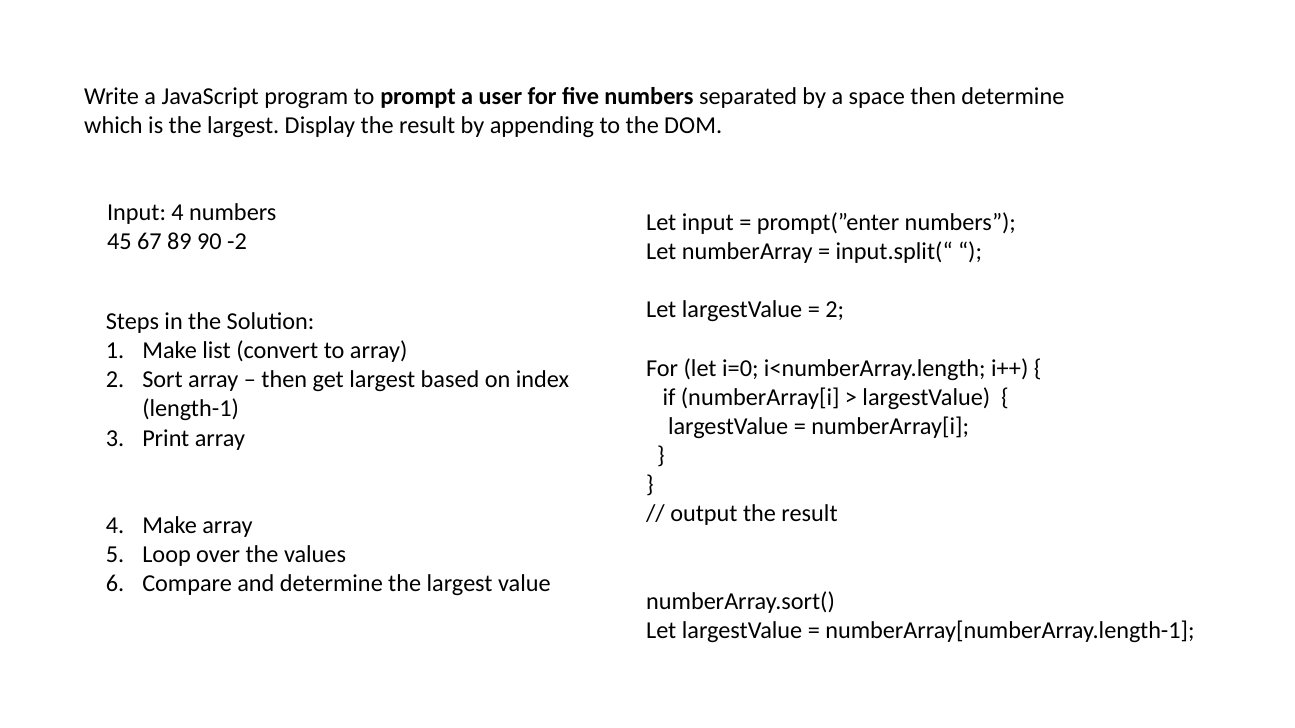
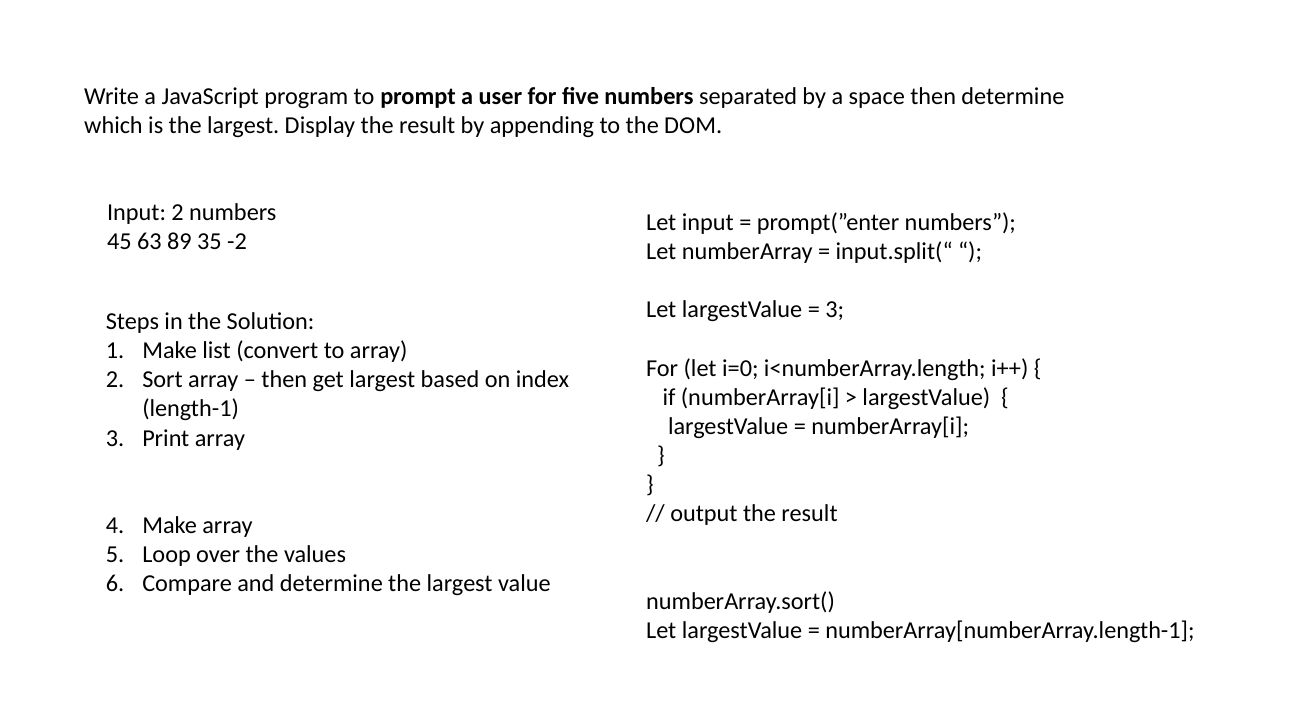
Input 4: 4 -> 2
67: 67 -> 63
90: 90 -> 35
2 at (835, 310): 2 -> 3
